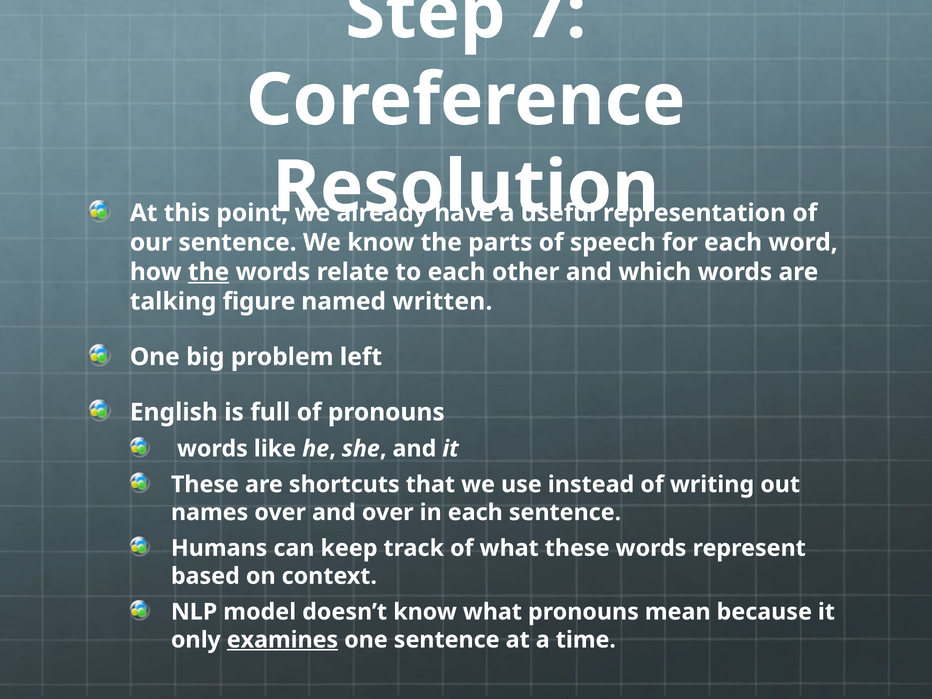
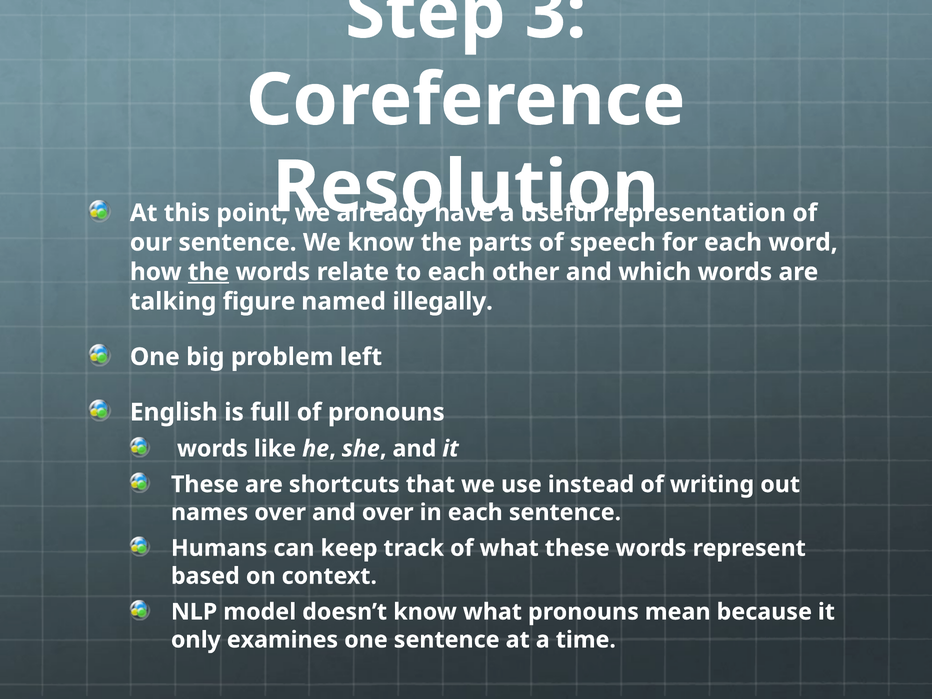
7: 7 -> 3
written: written -> illegally
examines underline: present -> none
